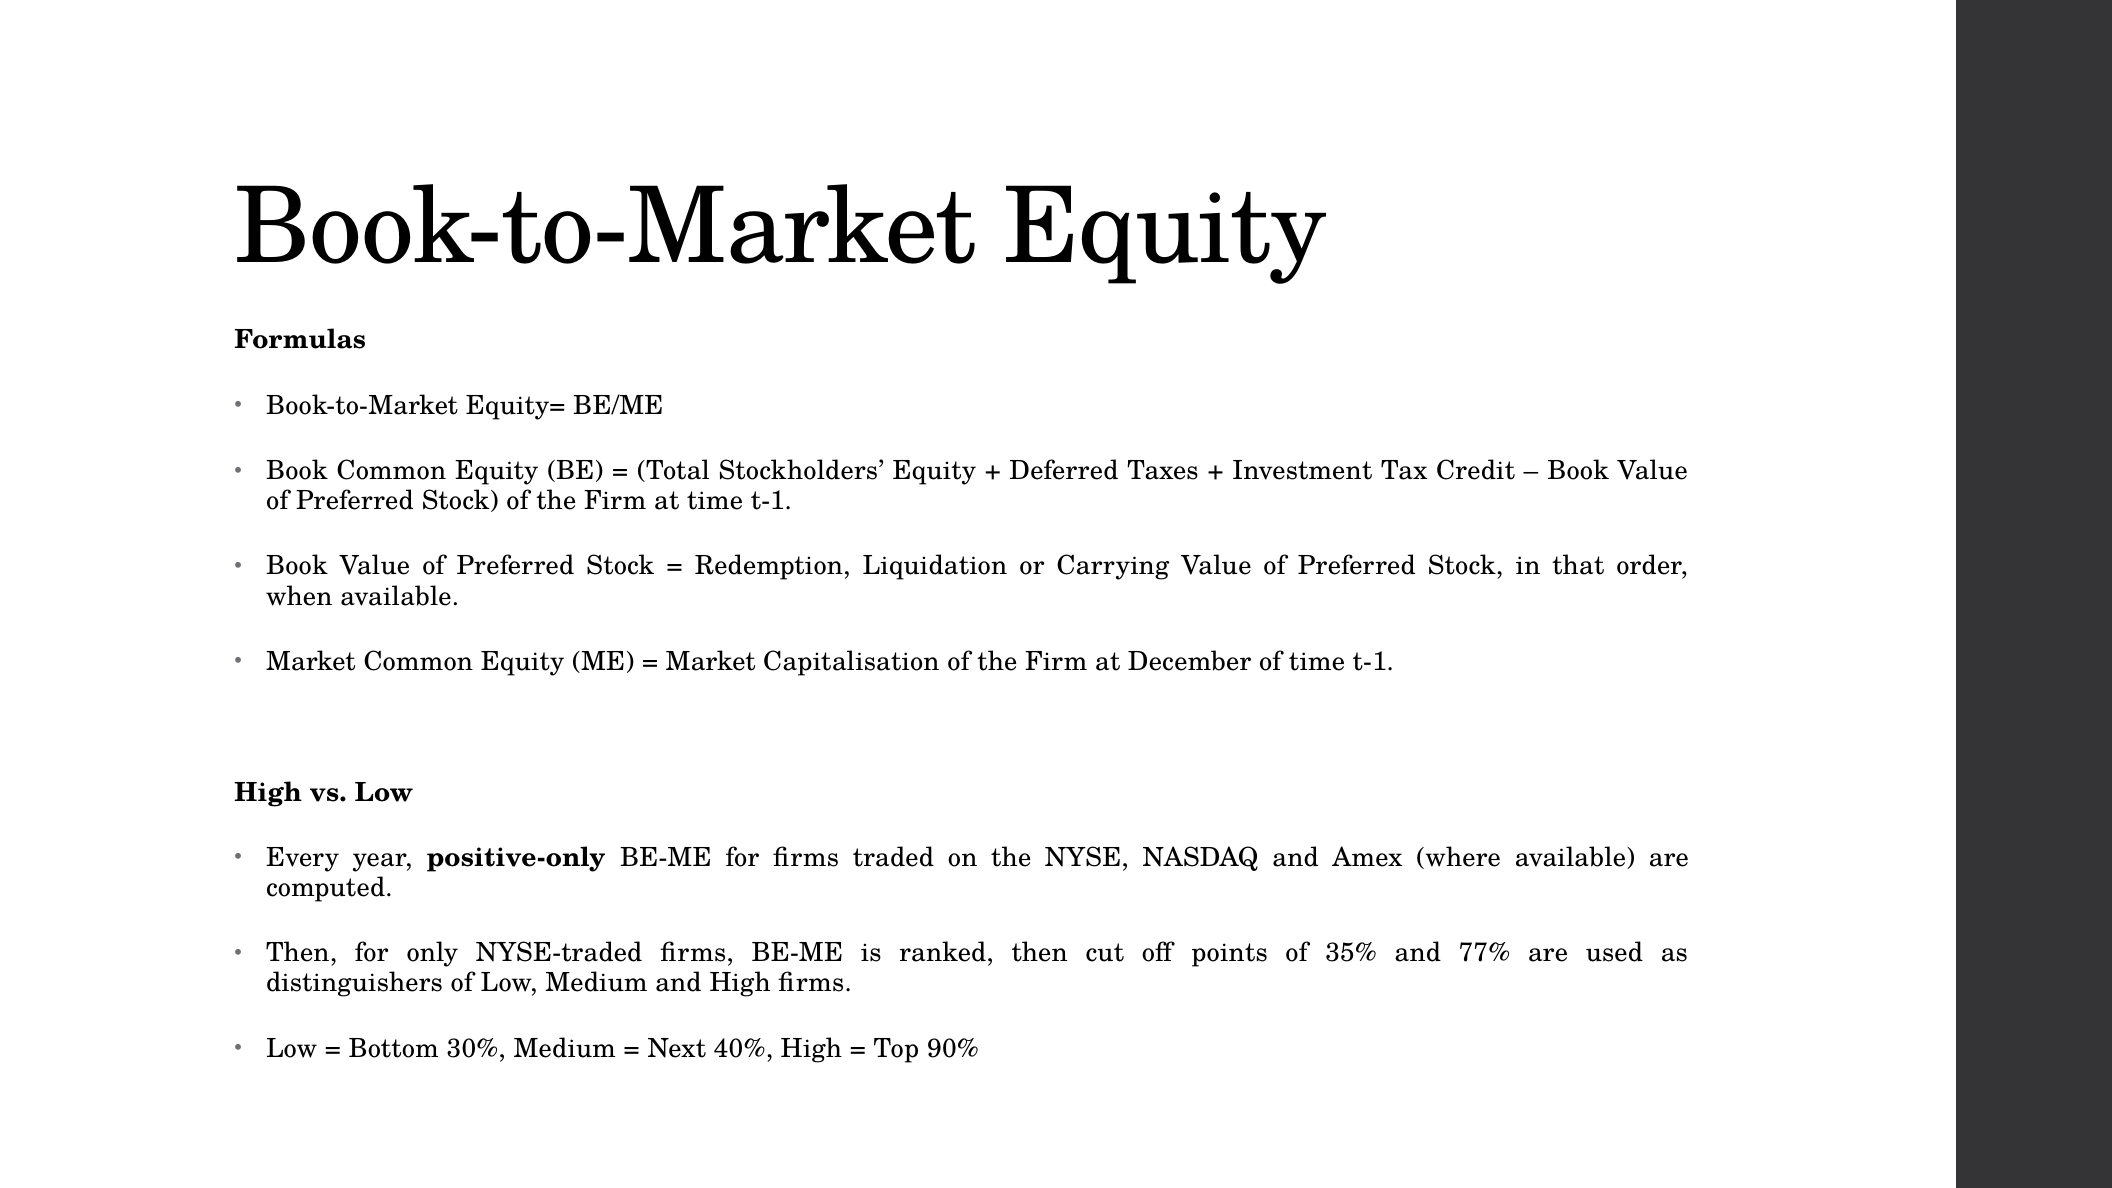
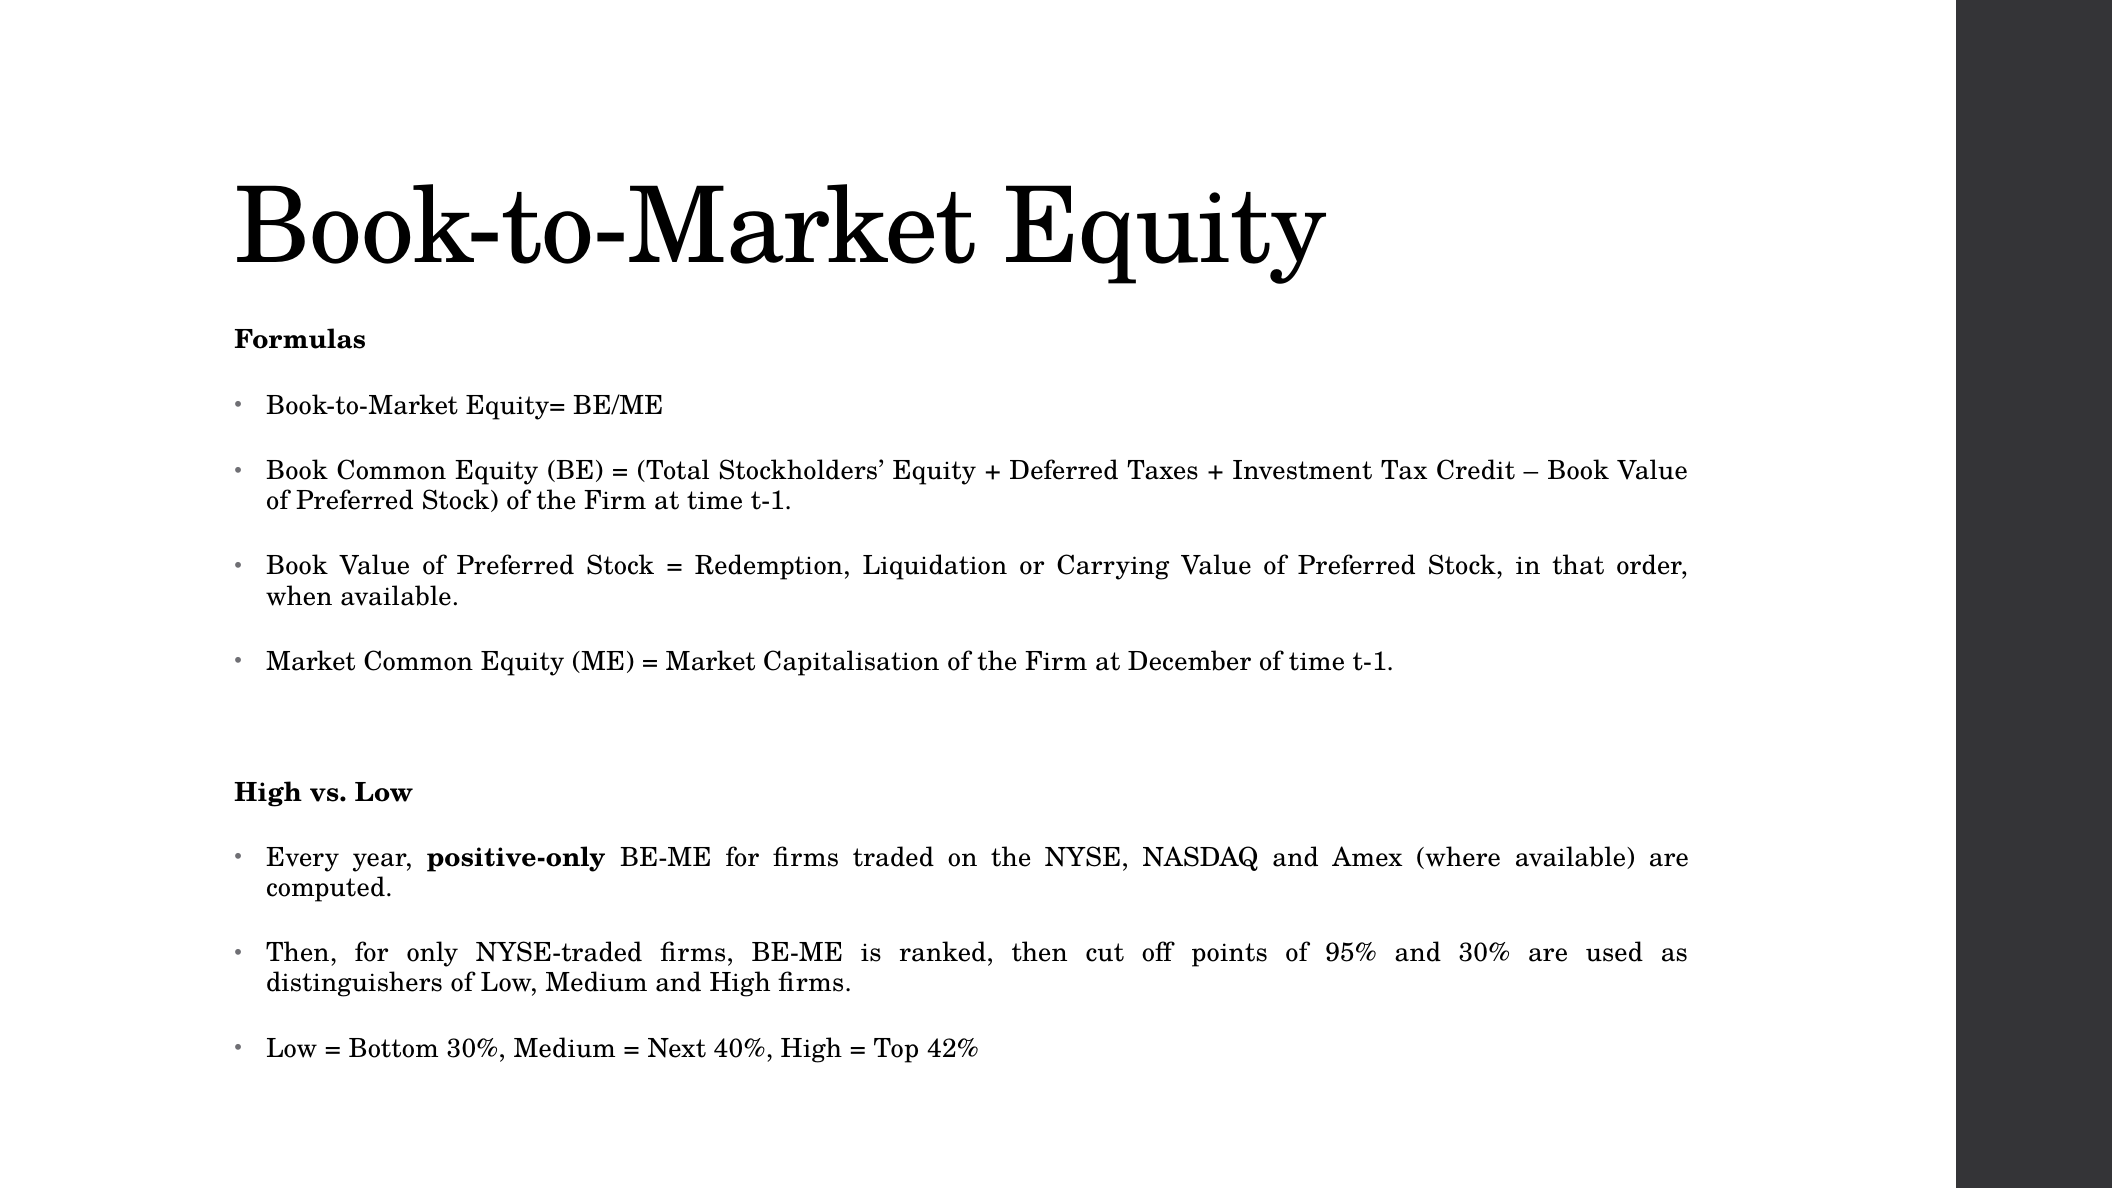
35%: 35% -> 95%
and 77%: 77% -> 30%
90%: 90% -> 42%
